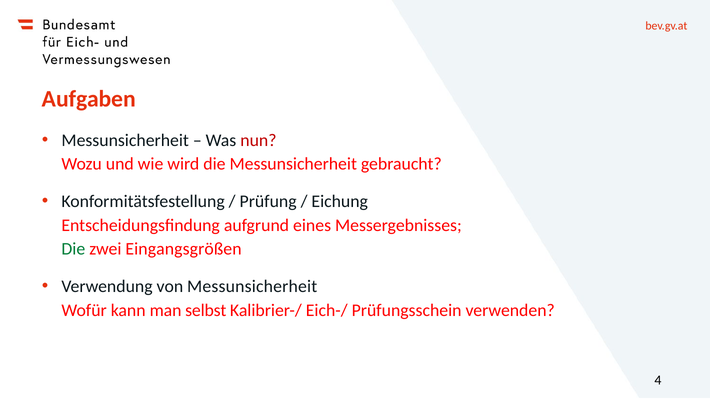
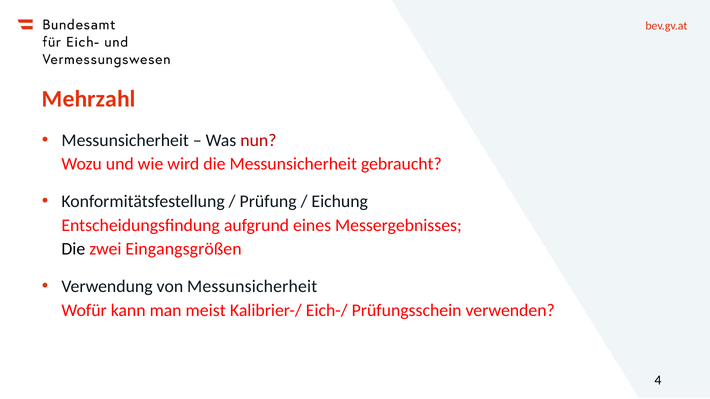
Aufgaben: Aufgaben -> Mehrzahl
Die at (73, 249) colour: green -> black
selbst: selbst -> meist
